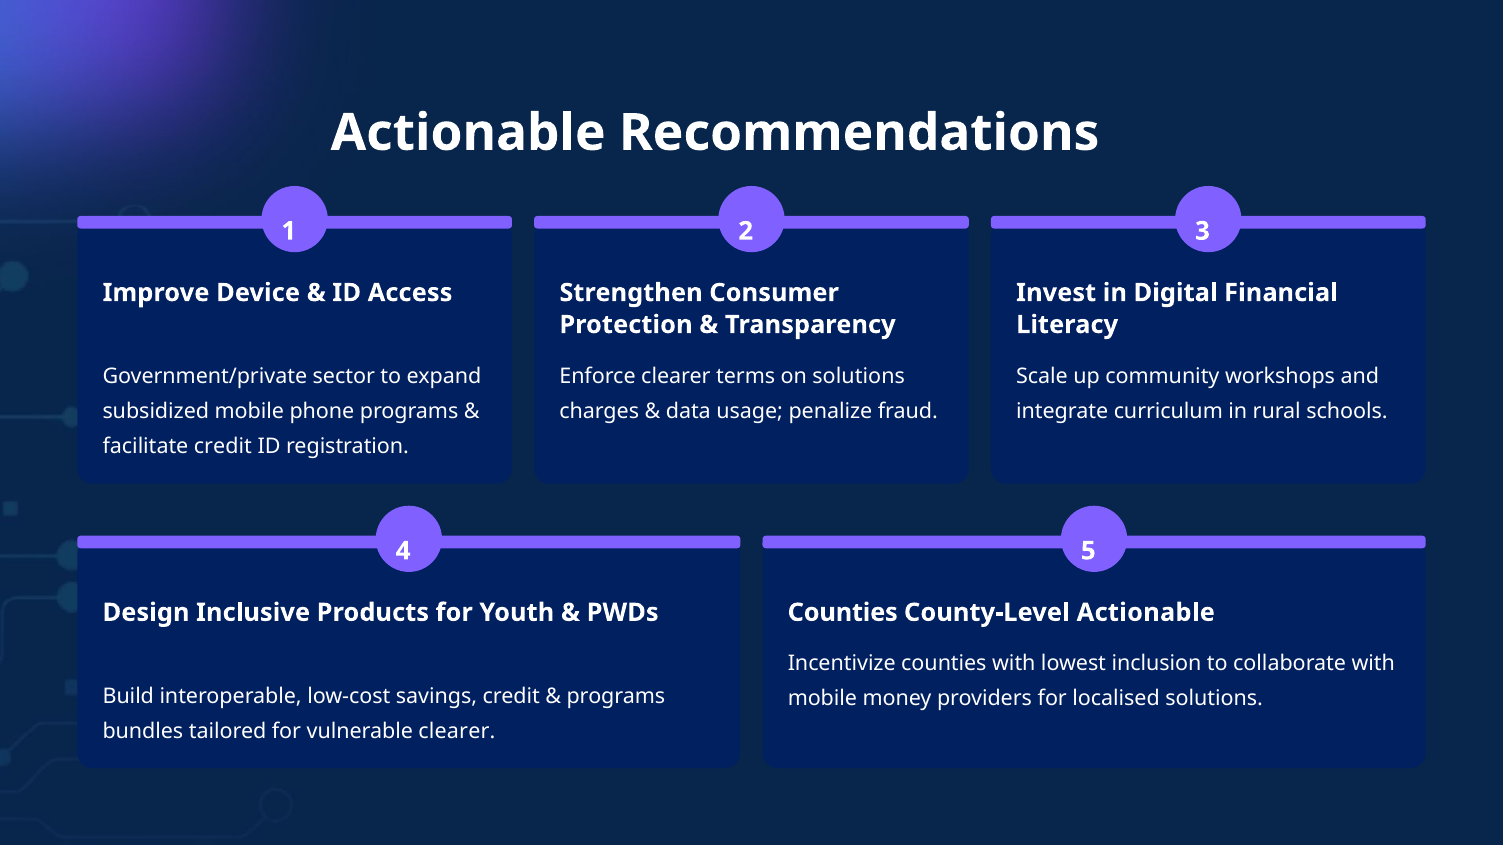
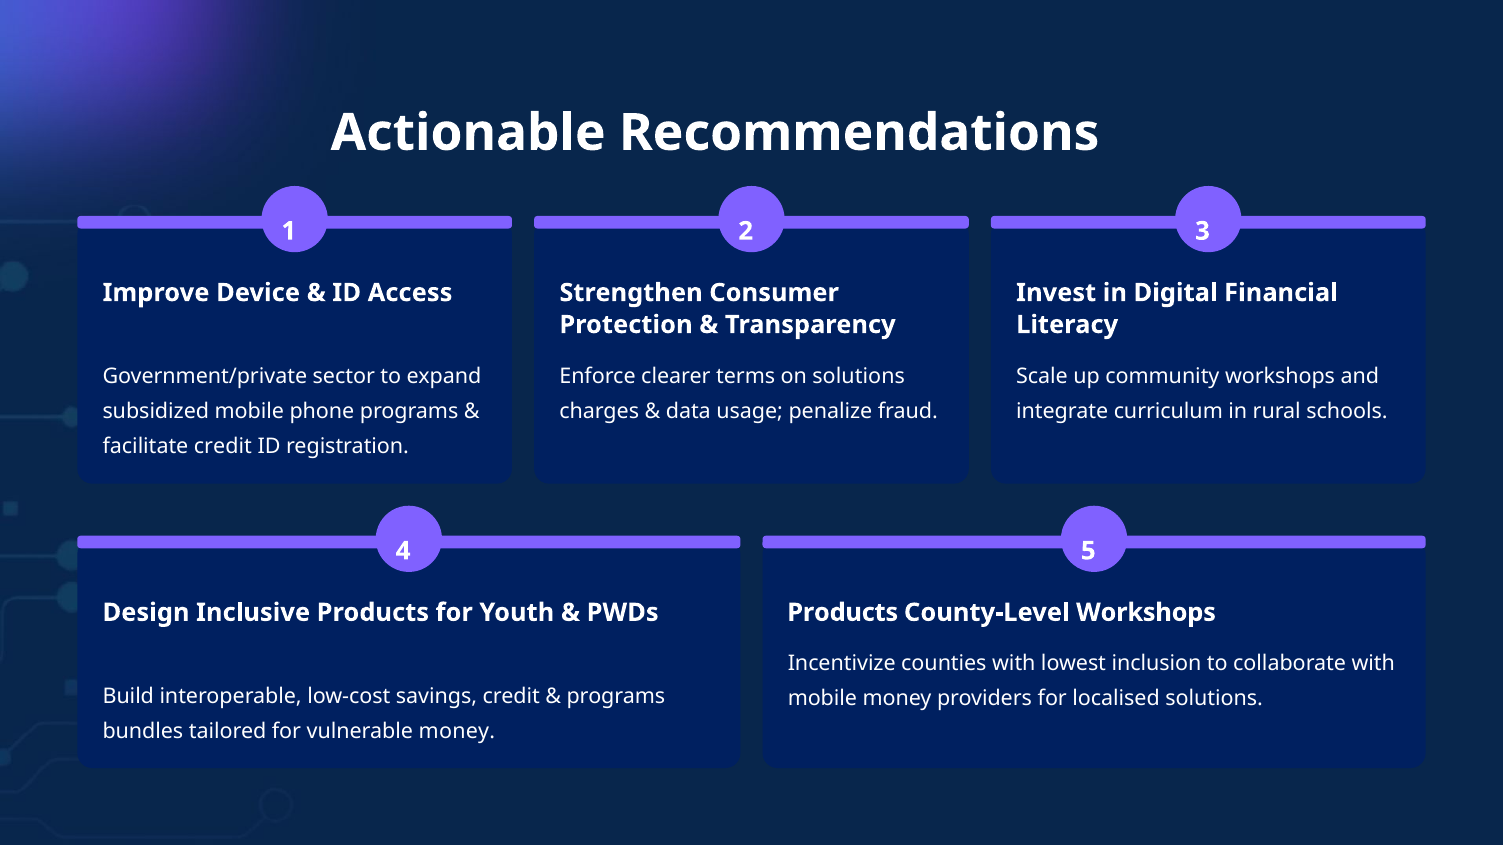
Counties at (843, 613): Counties -> Products
County-Level Actionable: Actionable -> Workshops
vulnerable clearer: clearer -> money
